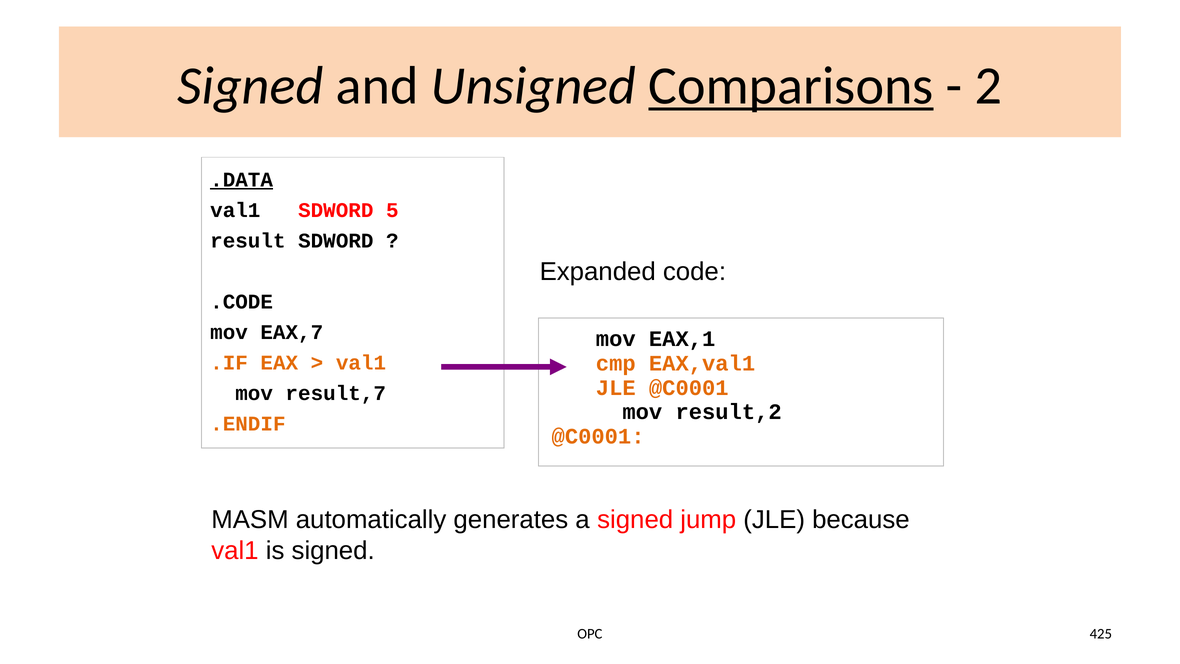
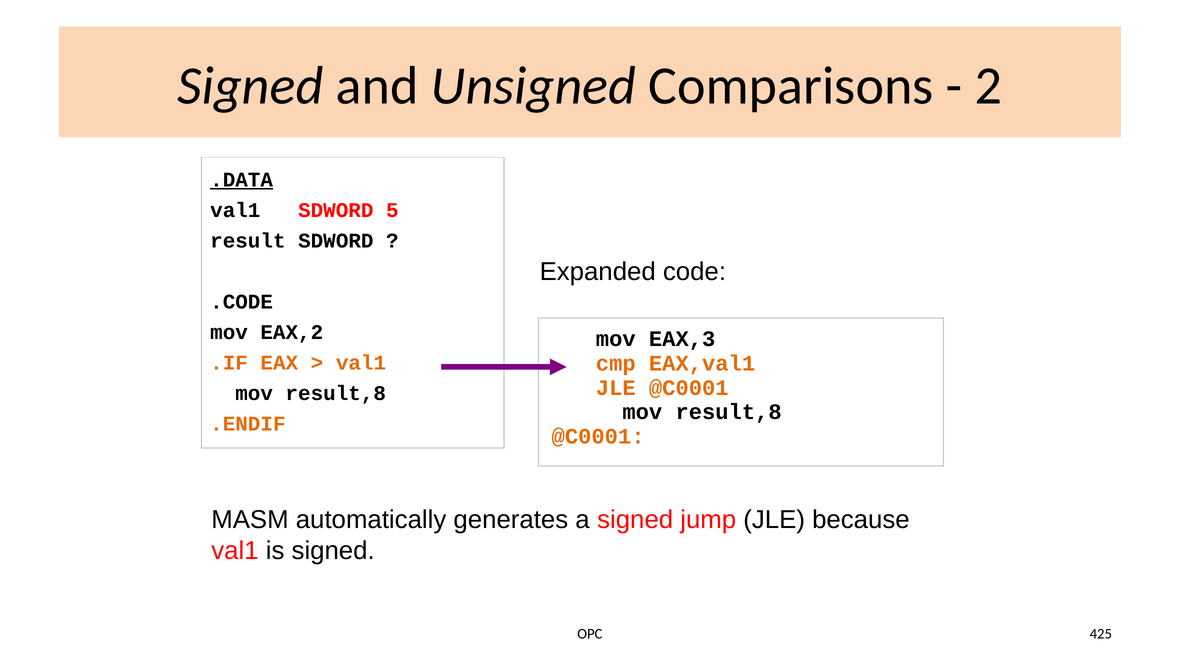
Comparisons underline: present -> none
EAX,7: EAX,7 -> EAX,2
EAX,1: EAX,1 -> EAX,3
result,7 at (336, 393): result,7 -> result,8
result,2 at (729, 412): result,2 -> result,8
